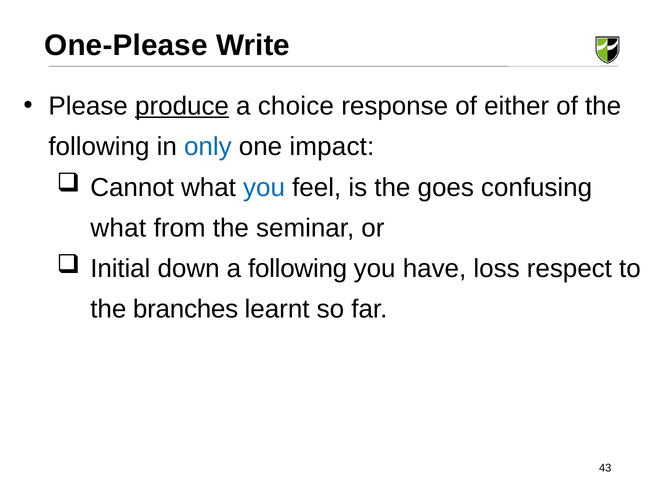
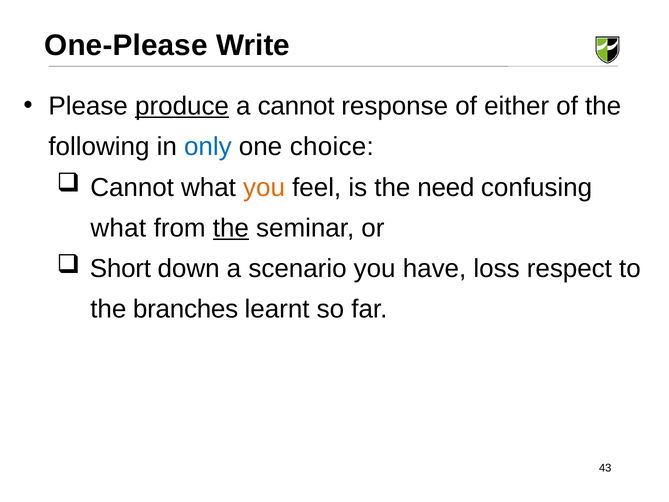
a choice: choice -> cannot
impact: impact -> choice
you at (264, 187) colour: blue -> orange
goes: goes -> need
the at (231, 228) underline: none -> present
Initial: Initial -> Short
a following: following -> scenario
